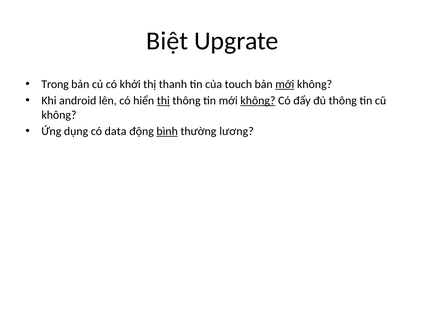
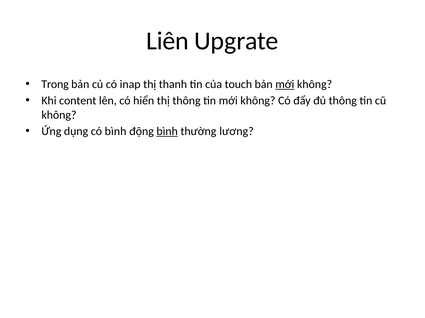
Biệt: Biệt -> Liên
khởi: khởi -> inap
android: android -> content
thị at (163, 101) underline: present -> none
không at (258, 101) underline: present -> none
có data: data -> bình
